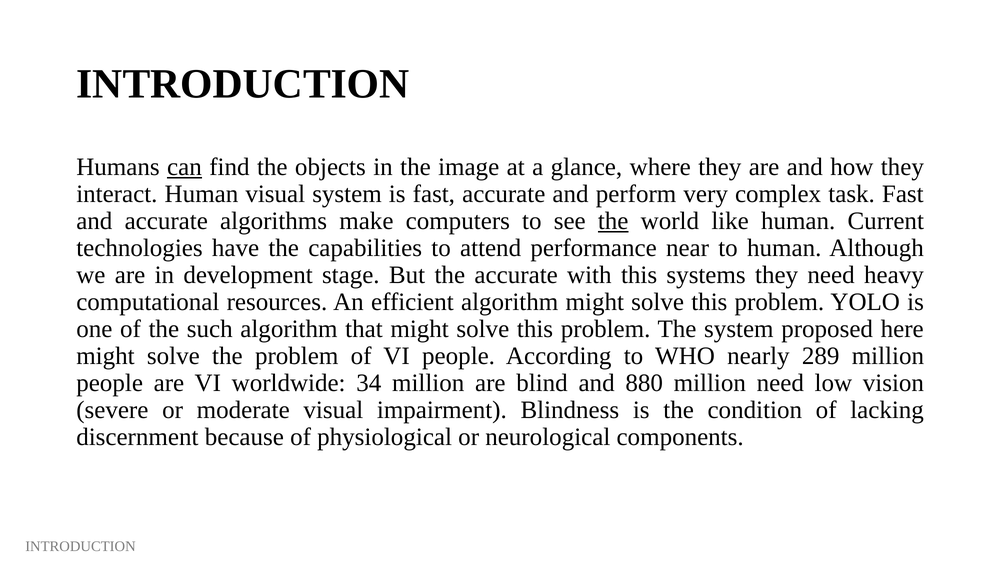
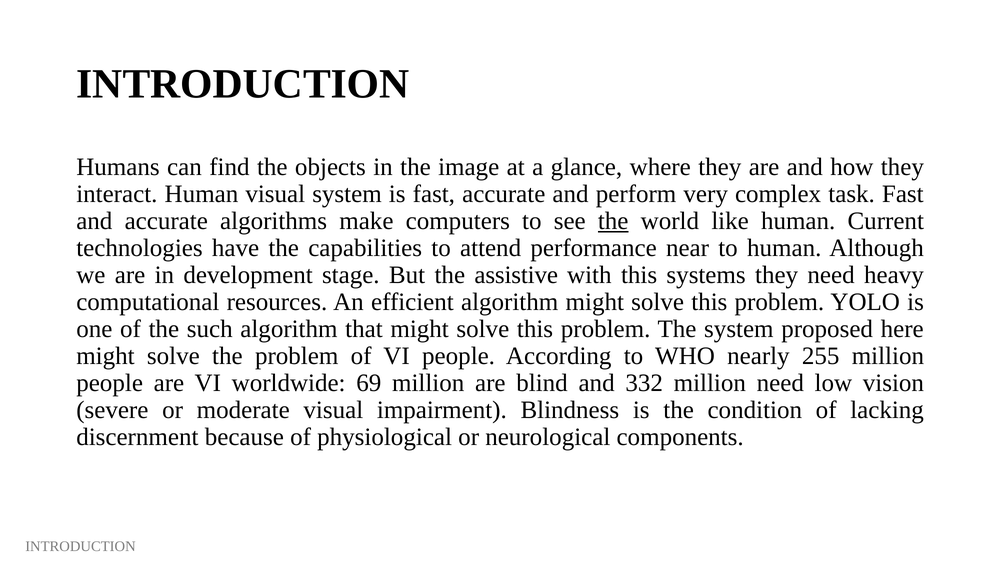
can underline: present -> none
the accurate: accurate -> assistive
289: 289 -> 255
34: 34 -> 69
880: 880 -> 332
